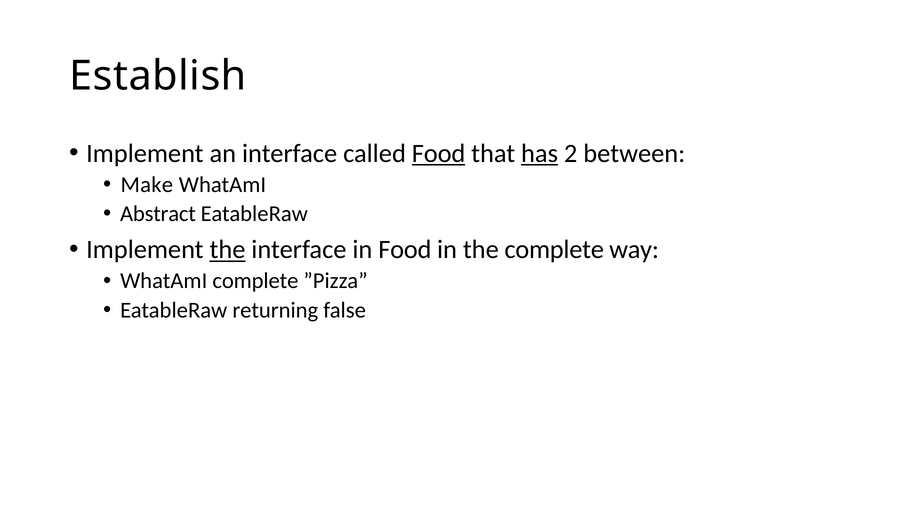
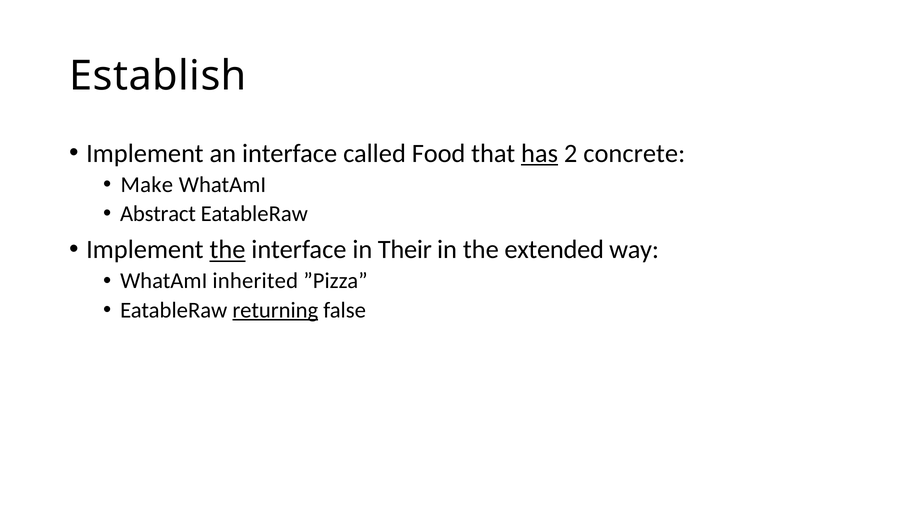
Food at (439, 153) underline: present -> none
between: between -> concrete
in Food: Food -> Their
the complete: complete -> extended
WhatAmI complete: complete -> inherited
returning underline: none -> present
